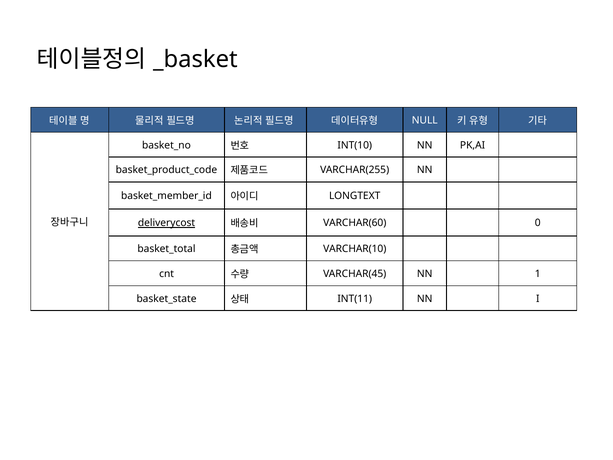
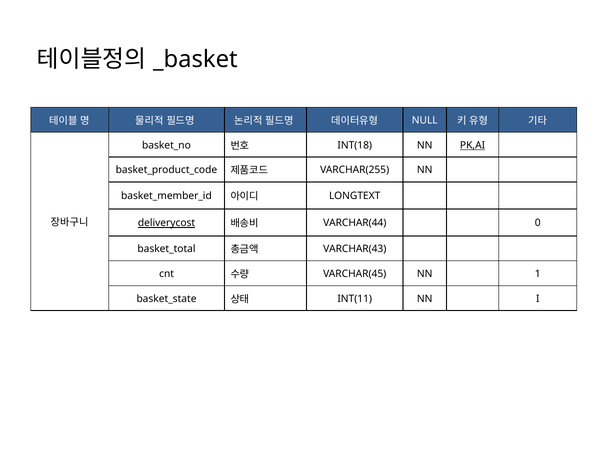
INT(10: INT(10 -> INT(18
PK,AI underline: none -> present
VARCHAR(60: VARCHAR(60 -> VARCHAR(44
VARCHAR(10: VARCHAR(10 -> VARCHAR(43
